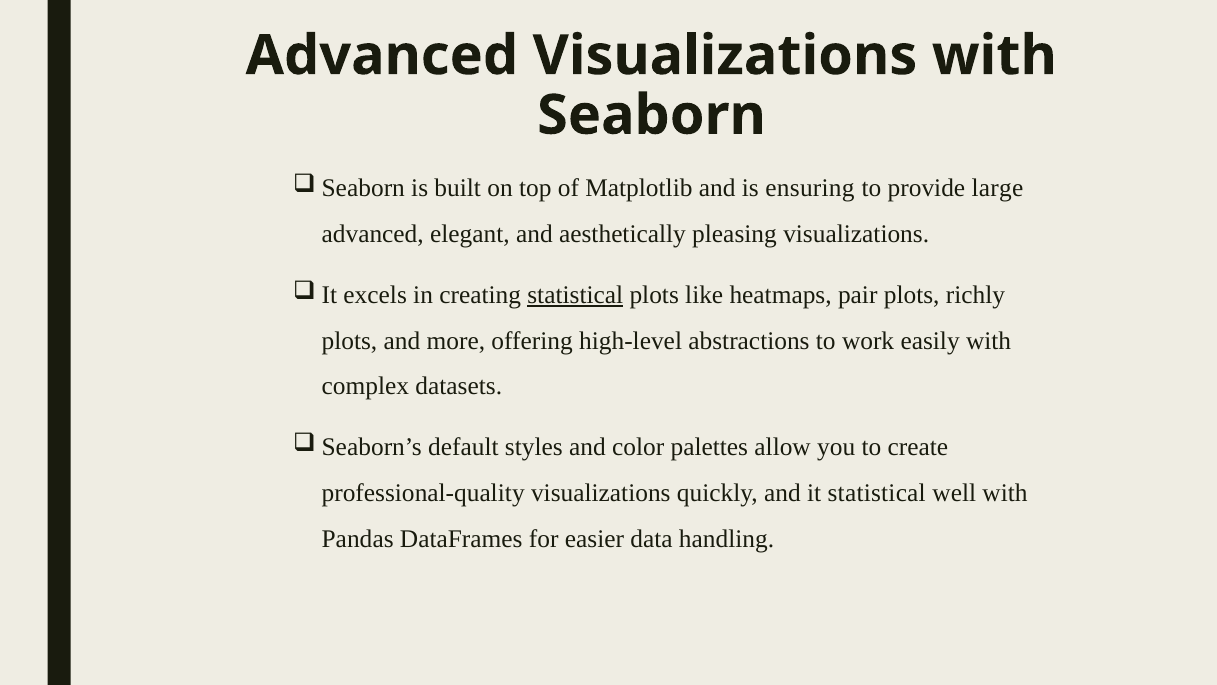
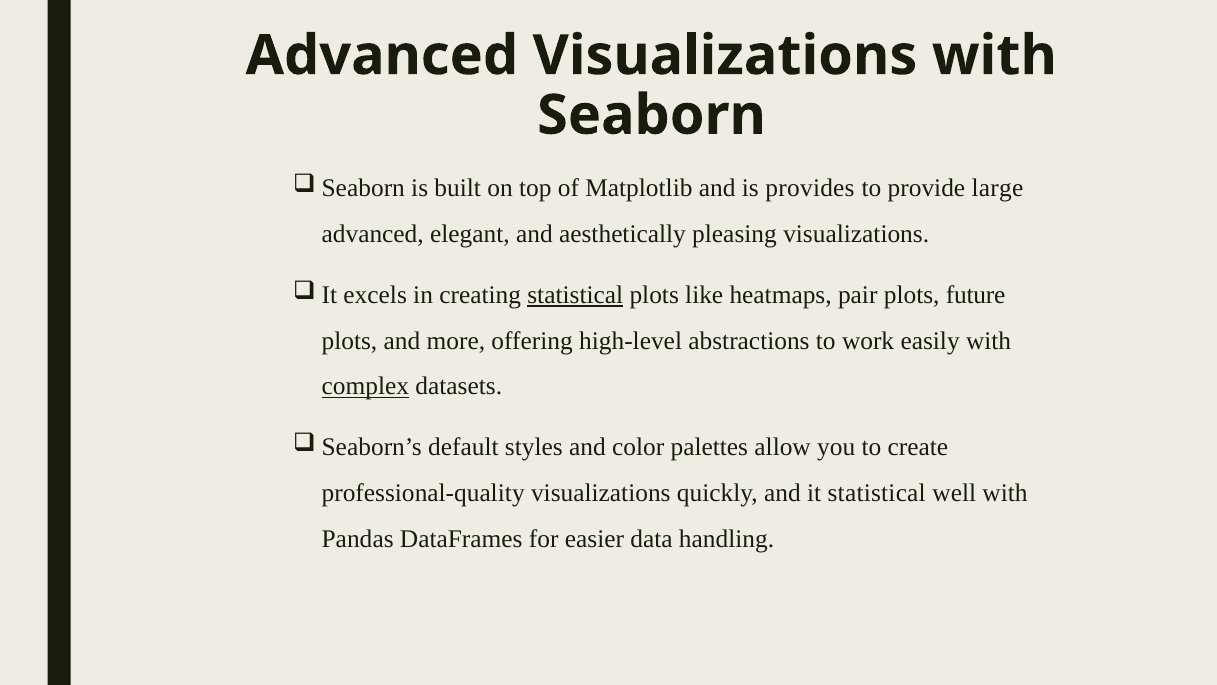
ensuring: ensuring -> provides
richly: richly -> future
complex underline: none -> present
